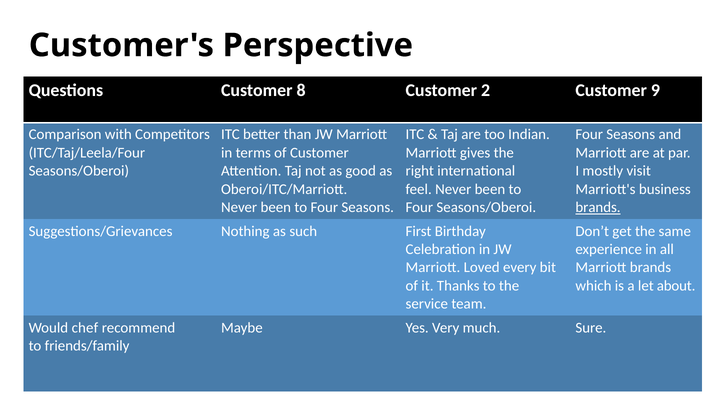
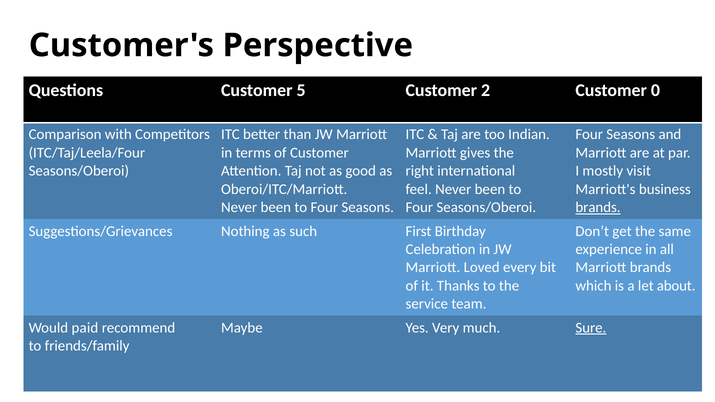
8: 8 -> 5
9: 9 -> 0
chef: chef -> paid
Sure underline: none -> present
